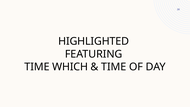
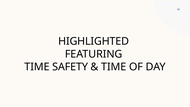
WHICH: WHICH -> SAFETY
